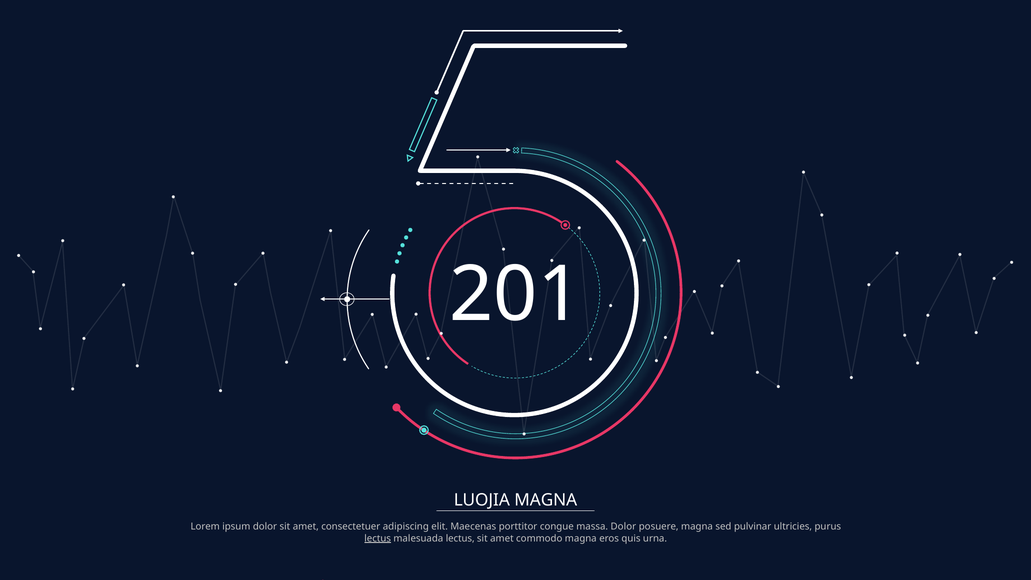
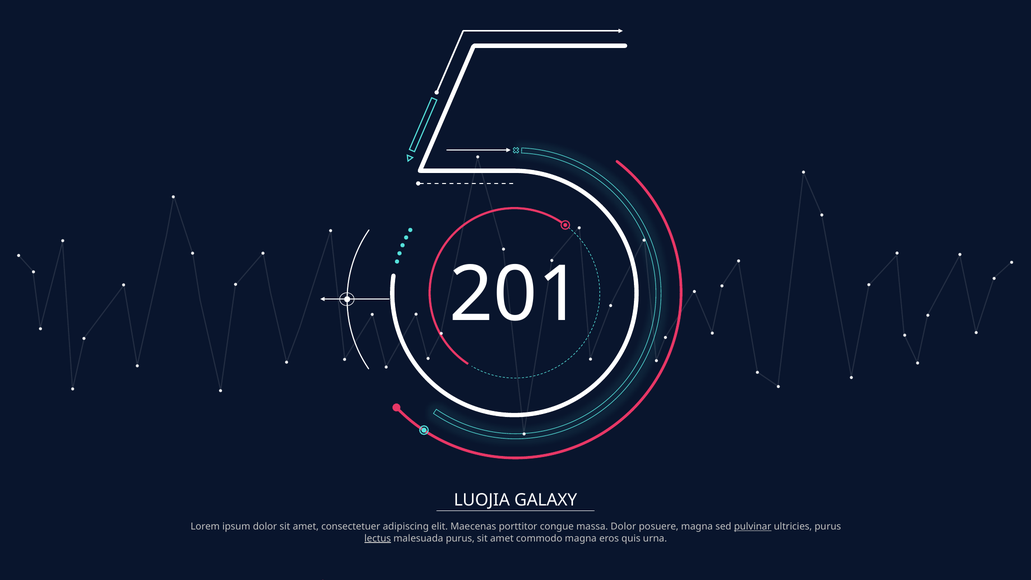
LUOJIA MAGNA: MAGNA -> GALAXY
pulvinar underline: none -> present
malesuada lectus: lectus -> purus
